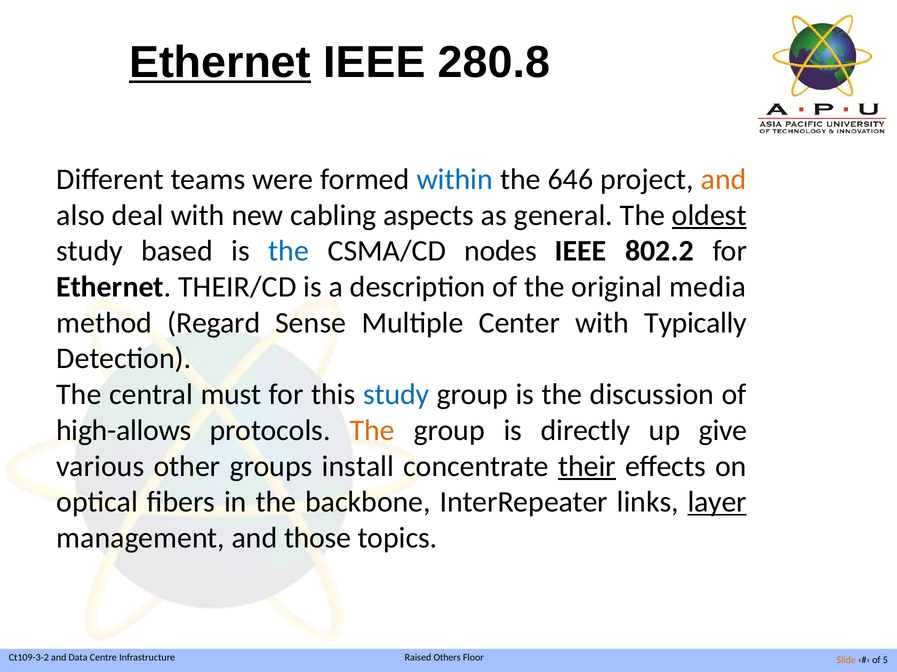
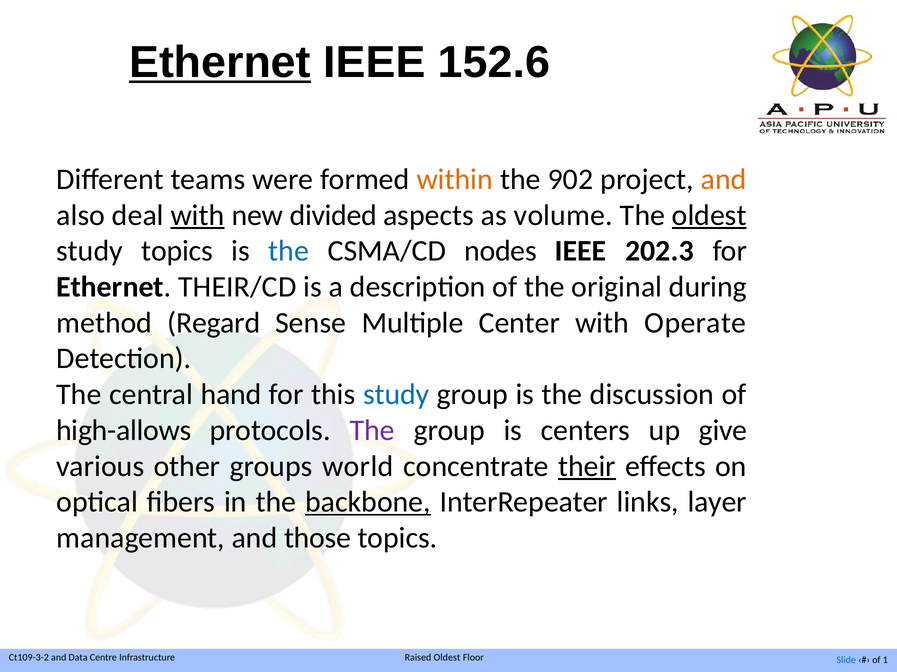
280.8: 280.8 -> 152.6
within colour: blue -> orange
646: 646 -> 902
with at (198, 216) underline: none -> present
cabling: cabling -> divided
general: general -> volume
study based: based -> topics
802.2: 802.2 -> 202.3
media: media -> during
Typically: Typically -> Operate
must: must -> hand
The at (372, 431) colour: orange -> purple
directly: directly -> centers
install: install -> world
backbone underline: none -> present
layer underline: present -> none
Others at (447, 658): Others -> Oldest
Slide colour: orange -> blue
5: 5 -> 1
